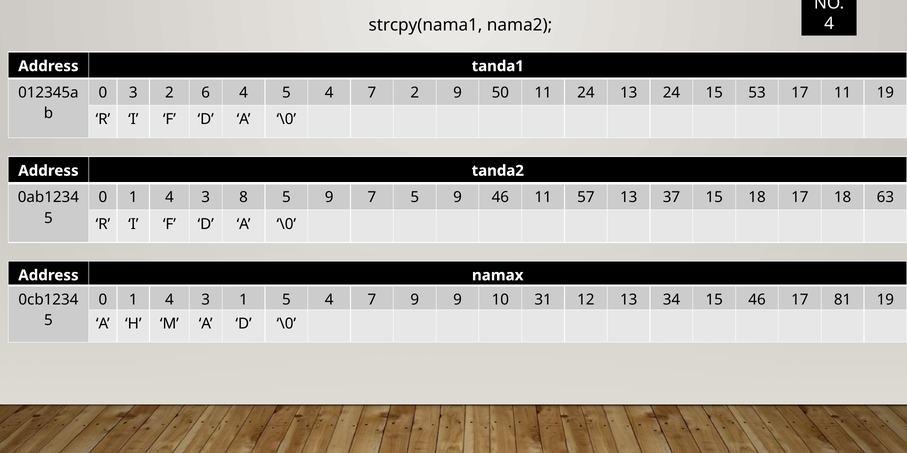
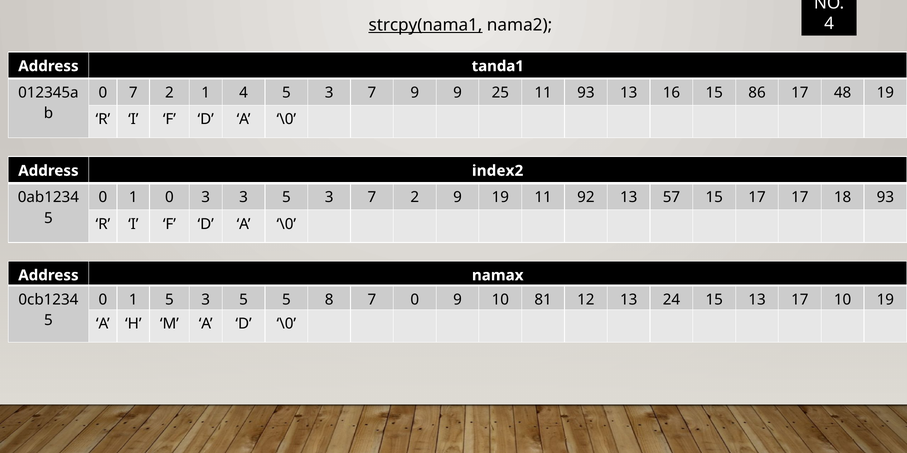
strcpy(nama1 underline: none -> present
0 3: 3 -> 7
2 6: 6 -> 1
4 5 4: 4 -> 3
7 2: 2 -> 9
50: 50 -> 25
11 24: 24 -> 93
13 24: 24 -> 16
53: 53 -> 86
17 11: 11 -> 48
tanda2: tanda2 -> index2
4 at (169, 198): 4 -> 0
3 8: 8 -> 3
9 at (329, 198): 9 -> 3
5 at (415, 198): 5 -> 2
9 46: 46 -> 19
57: 57 -> 92
37: 37 -> 57
15 18: 18 -> 17
18 63: 63 -> 93
4 at (169, 300): 4 -> 5
1 at (244, 300): 1 -> 5
4 at (329, 300): 4 -> 8
7 9: 9 -> 0
31: 31 -> 81
34: 34 -> 24
15 46: 46 -> 13
17 81: 81 -> 10
